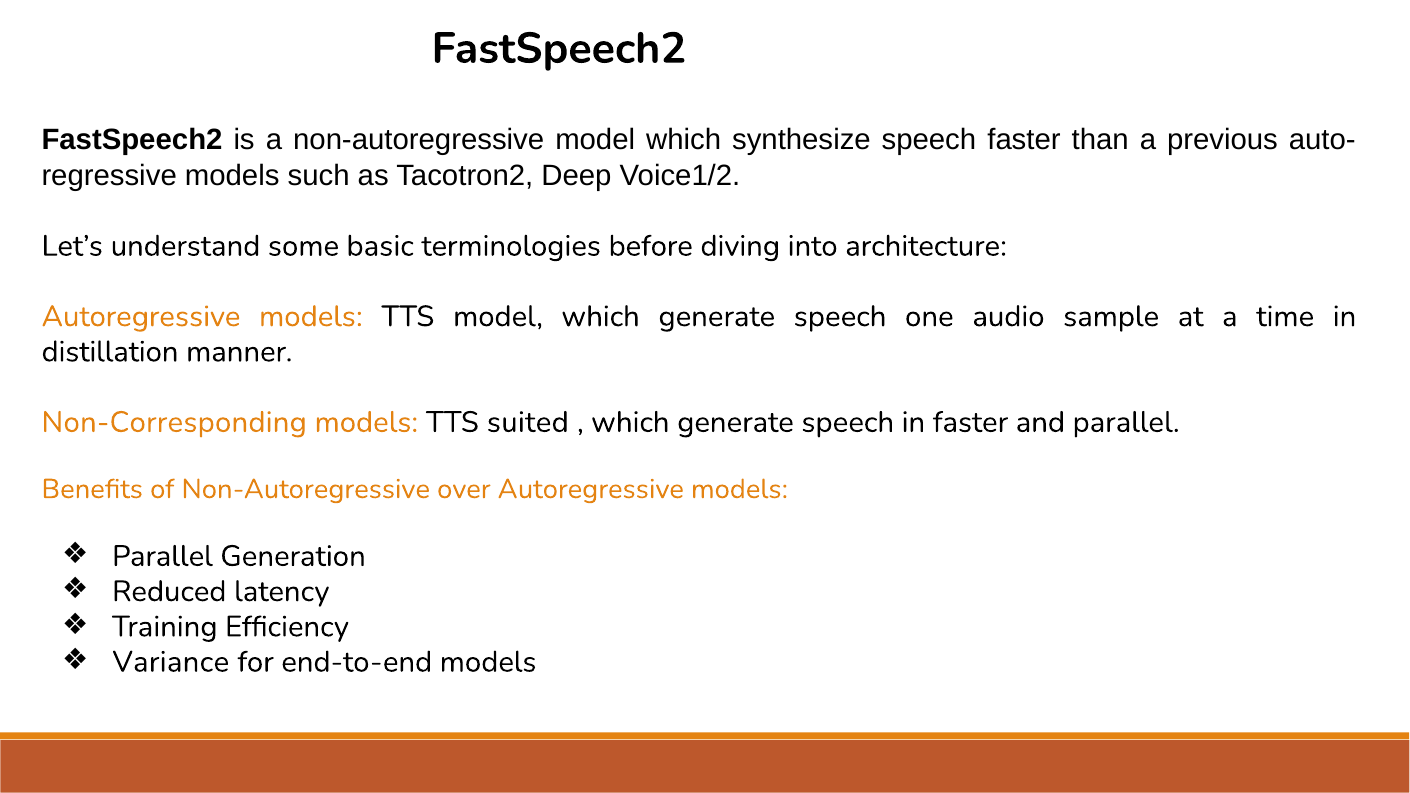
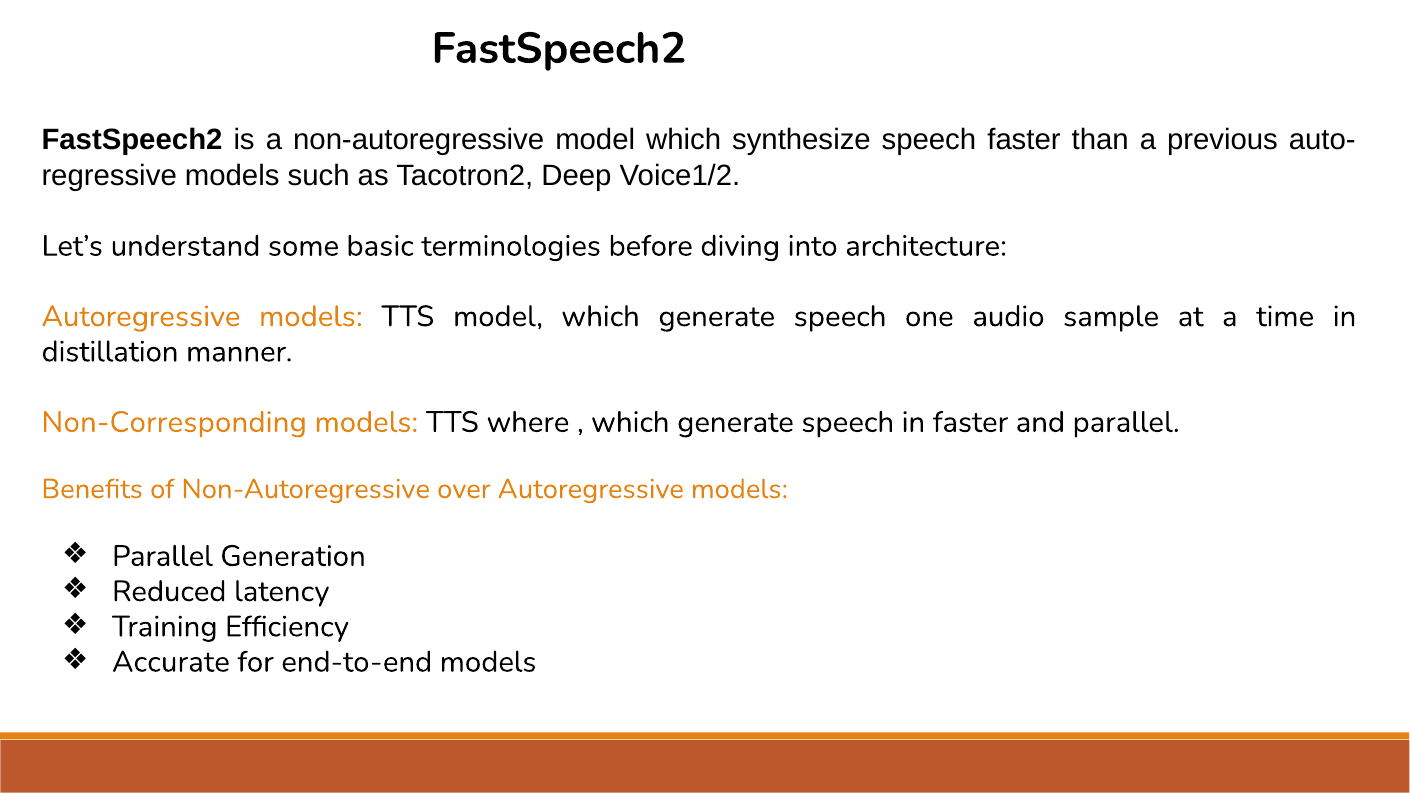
suited: suited -> where
Variance: Variance -> Accurate
